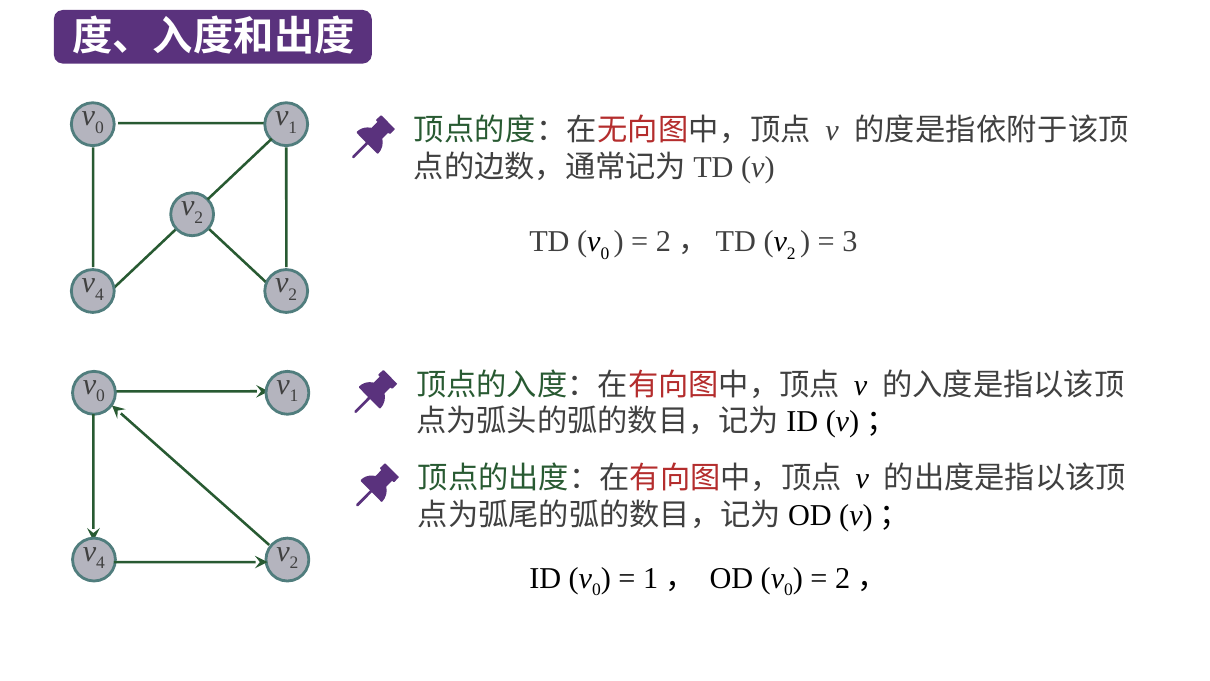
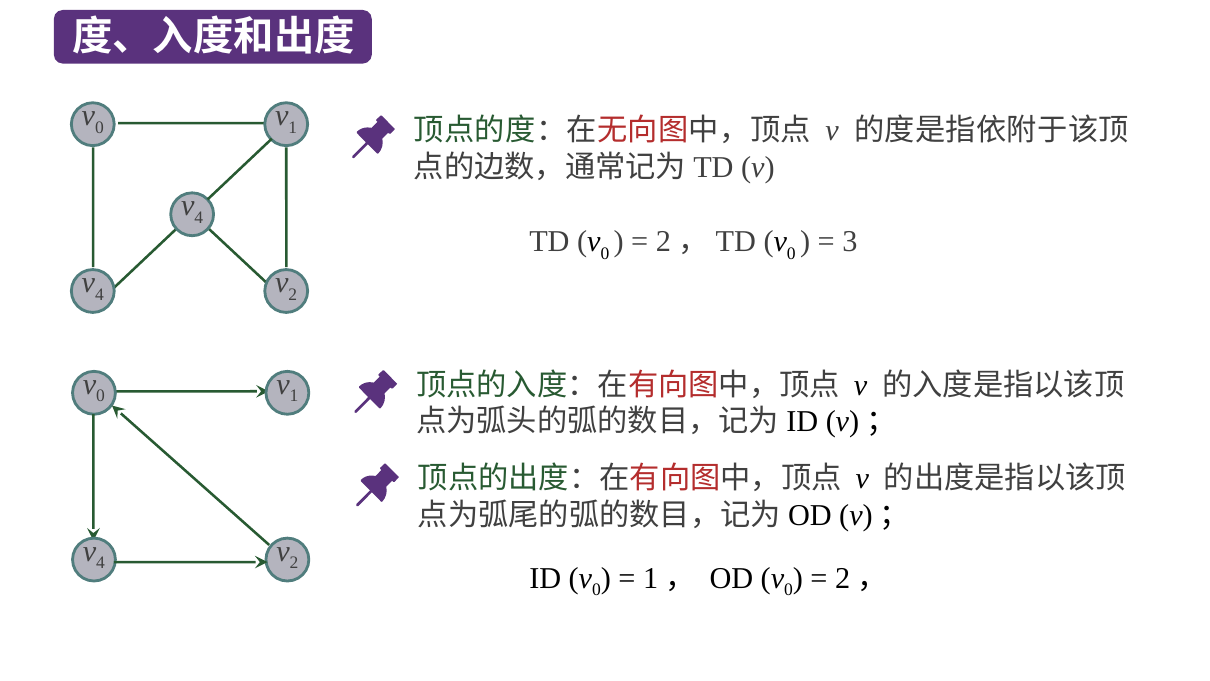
2 at (199, 217): 2 -> 4
2，TD v 2: 2 -> 0
